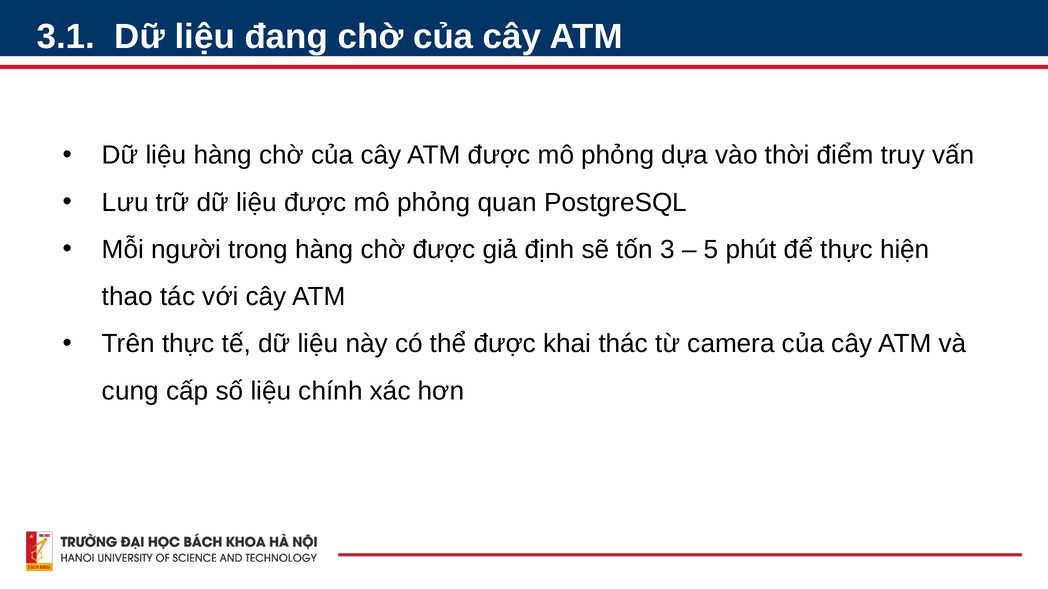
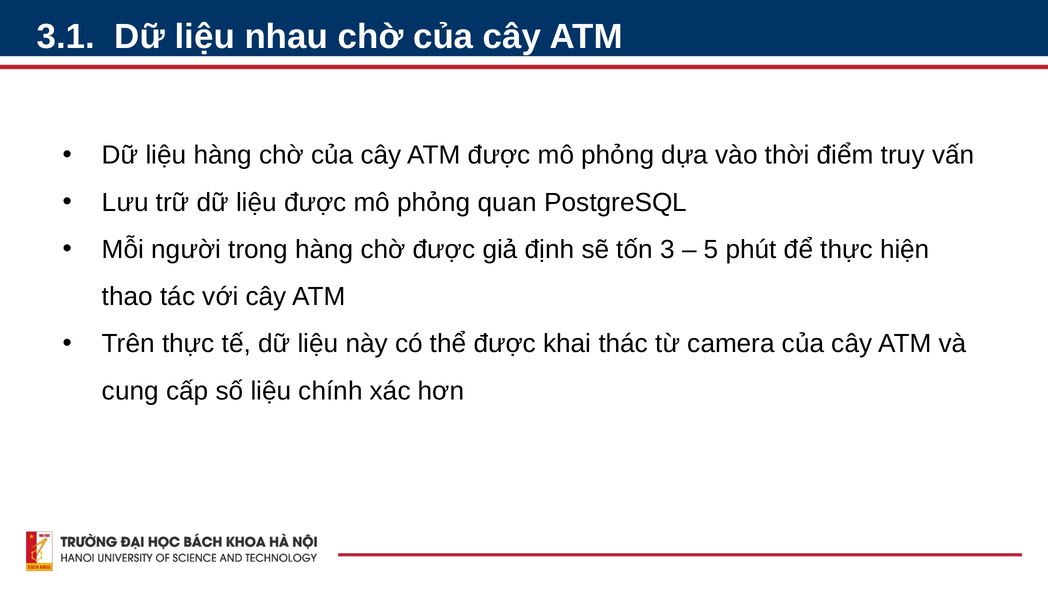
đang: đang -> nhau
